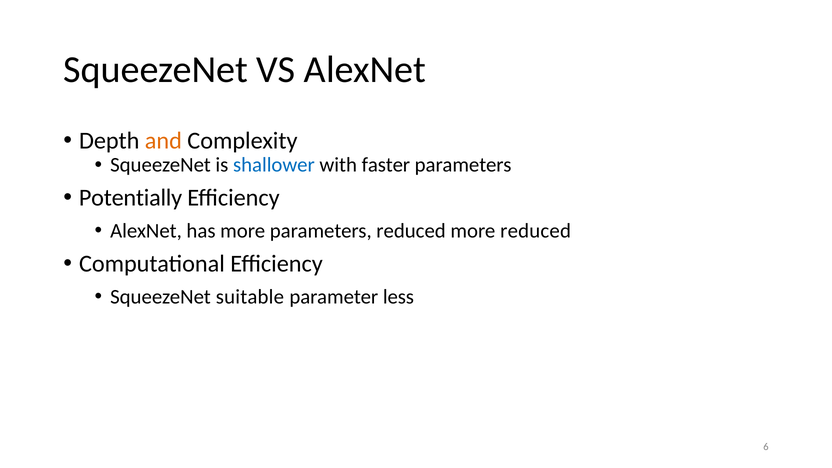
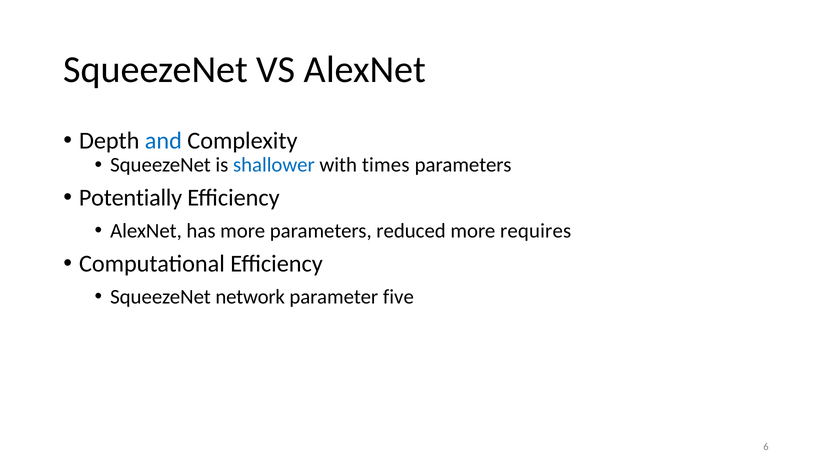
and colour: orange -> blue
faster: faster -> times
more reduced: reduced -> requires
suitable: suitable -> network
less: less -> five
